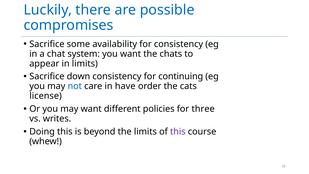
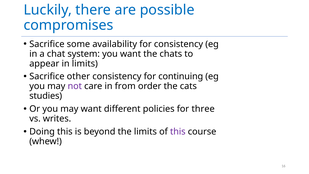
down: down -> other
not colour: blue -> purple
have: have -> from
license: license -> studies
